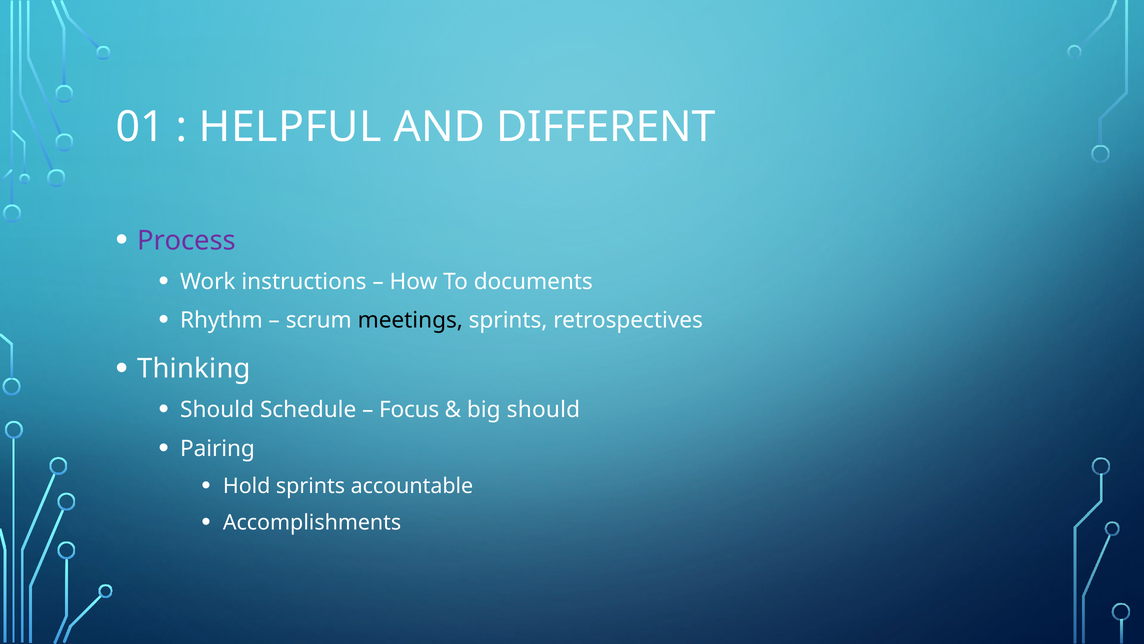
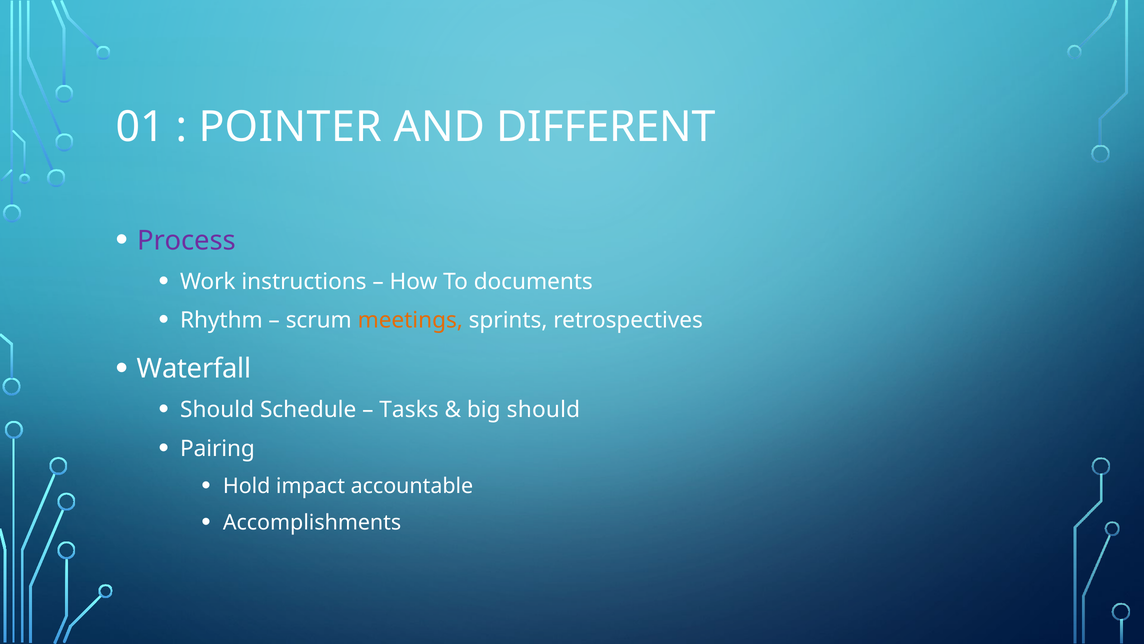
HELPFUL: HELPFUL -> POINTER
meetings colour: black -> orange
Thinking: Thinking -> Waterfall
Focus: Focus -> Tasks
Hold sprints: sprints -> impact
